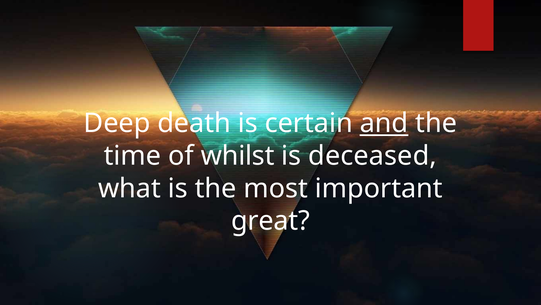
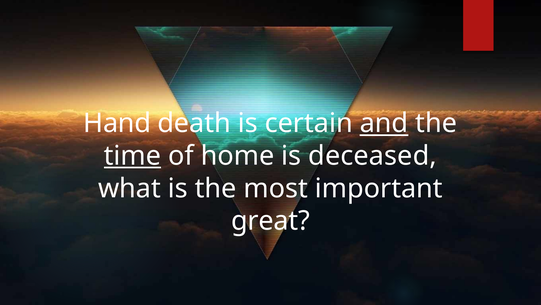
Deep: Deep -> Hand
time underline: none -> present
whilst: whilst -> home
